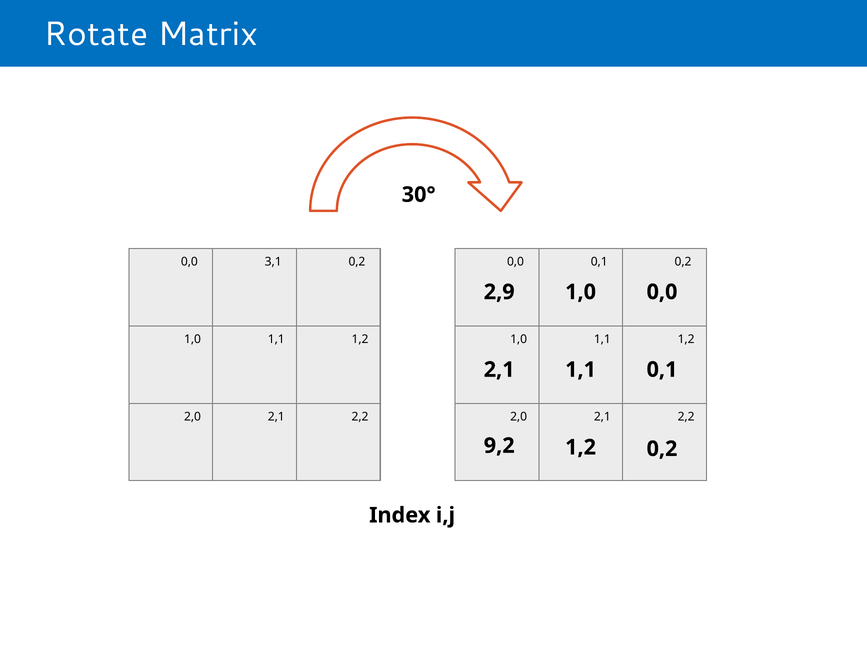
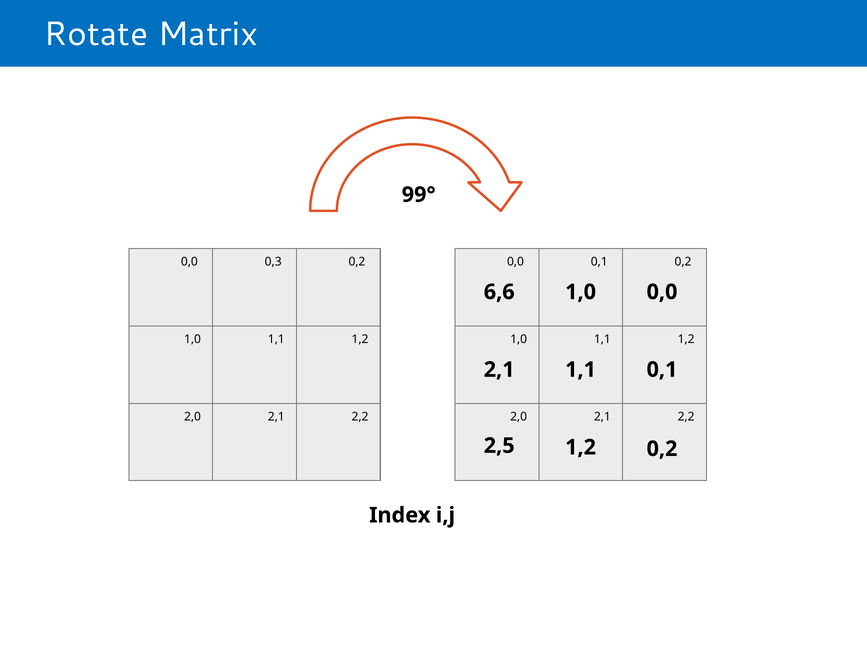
30°: 30° -> 99°
3,1: 3,1 -> 0,3
2,9: 2,9 -> 6,6
9,2: 9,2 -> 2,5
